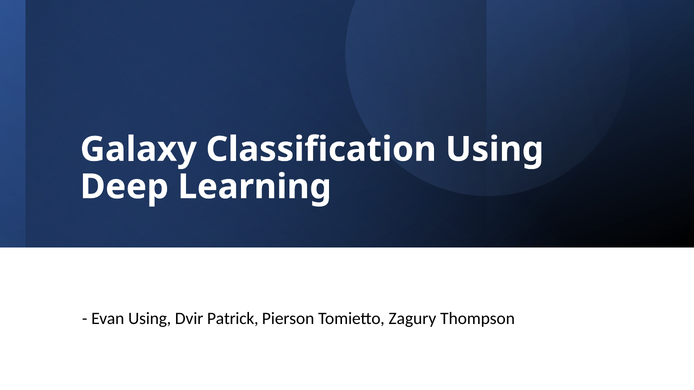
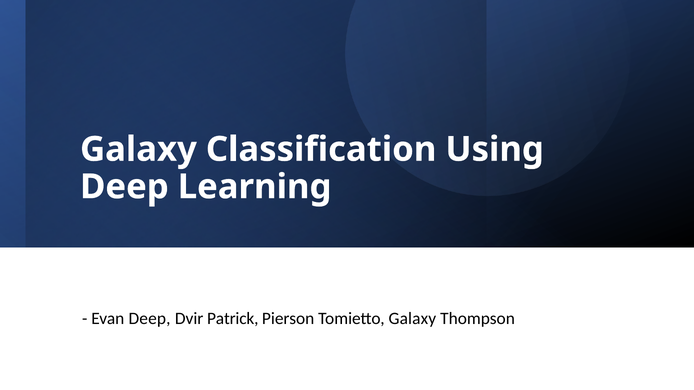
Evan Using: Using -> Deep
Tomietto Zagury: Zagury -> Galaxy
